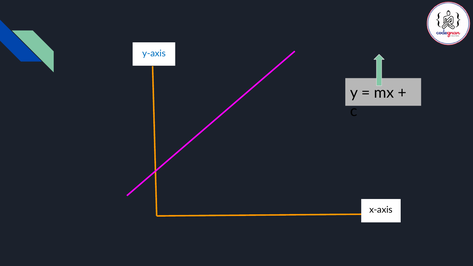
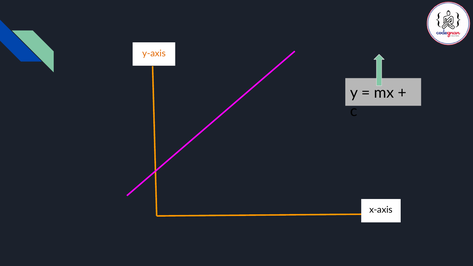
y-axis colour: blue -> orange
